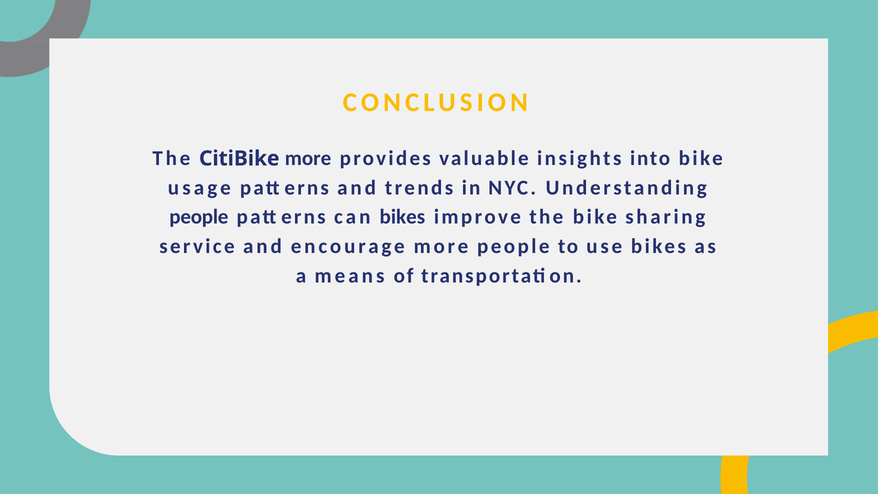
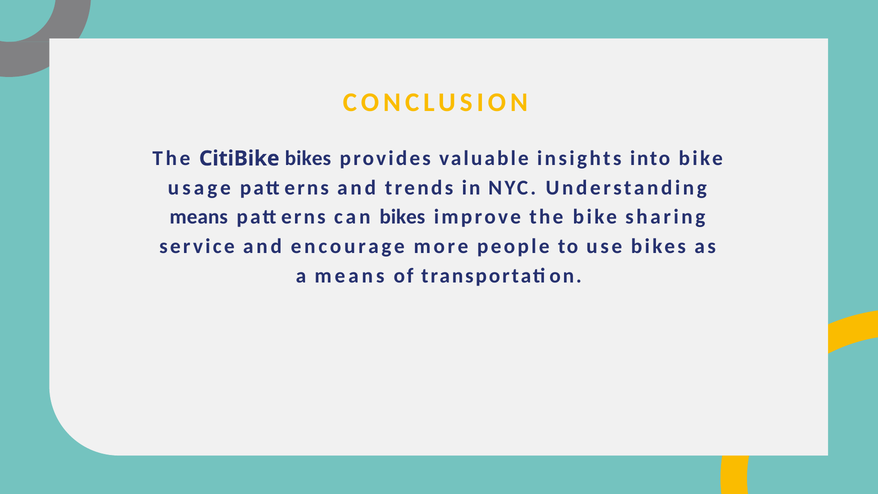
CitiBike more: more -> bikes
people at (199, 217): people -> means
